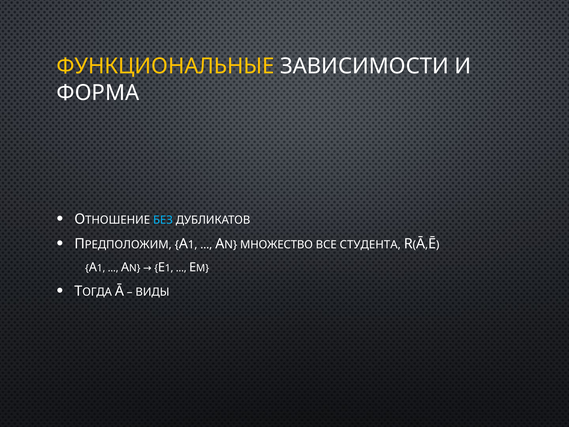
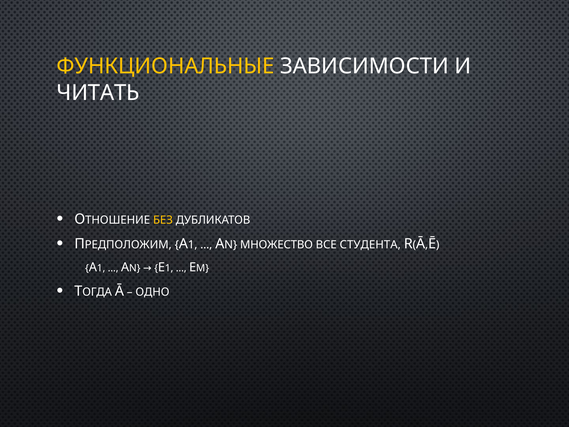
ФОРМА: ФОРМА -> ЧИТАТЬ
БЕЗ colour: light blue -> yellow
ВИДЫ: ВИДЫ -> ОДНО
